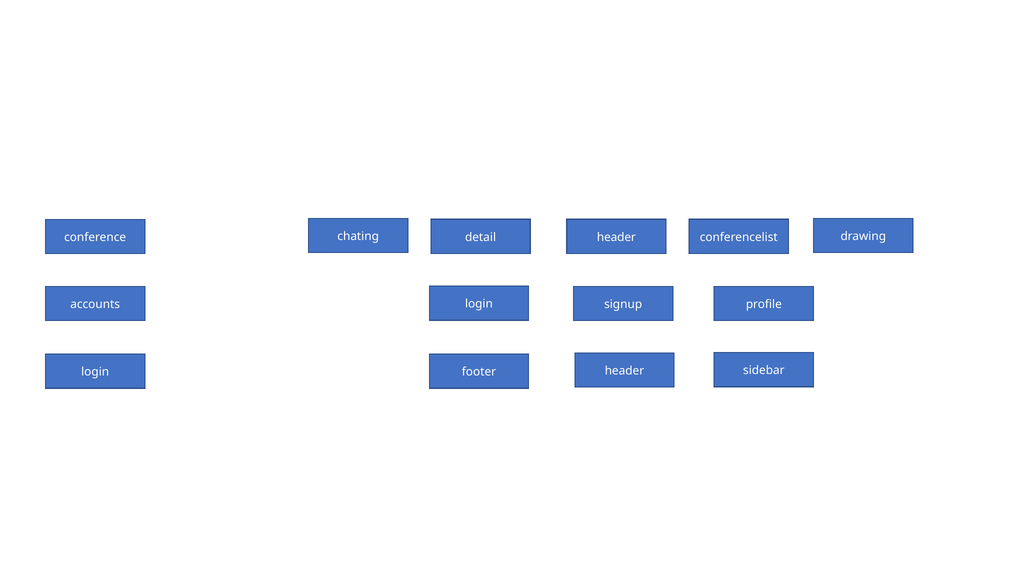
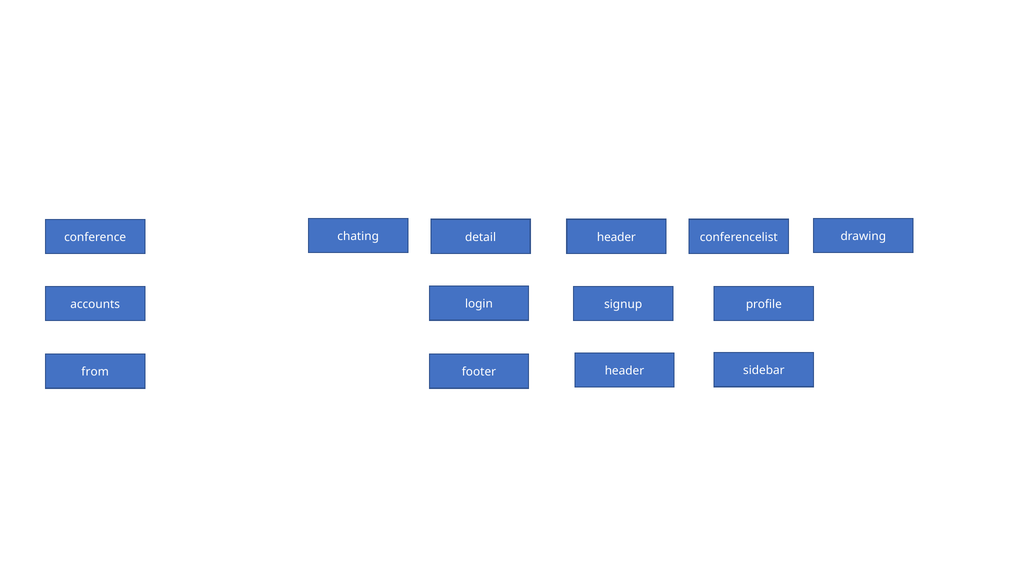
login at (95, 372): login -> from
